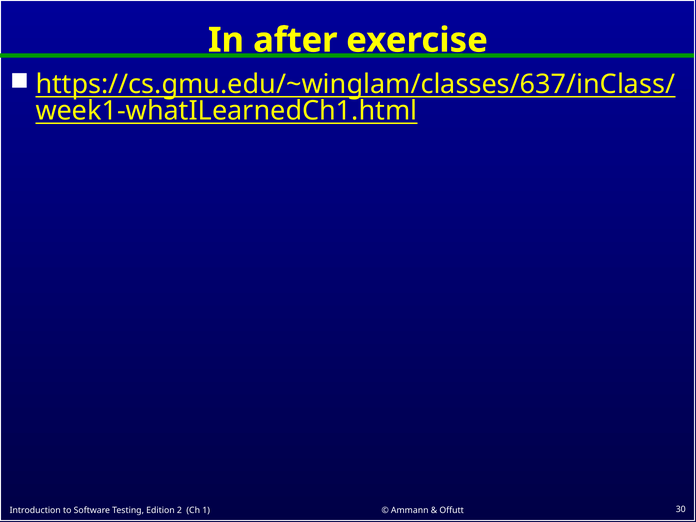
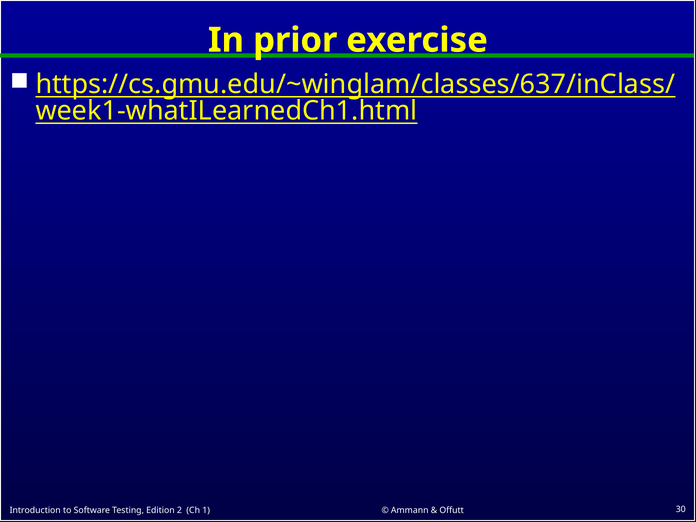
after: after -> prior
